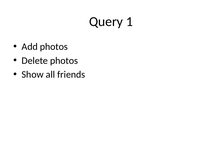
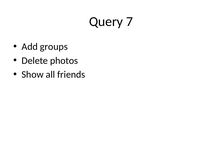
1: 1 -> 7
Add photos: photos -> groups
